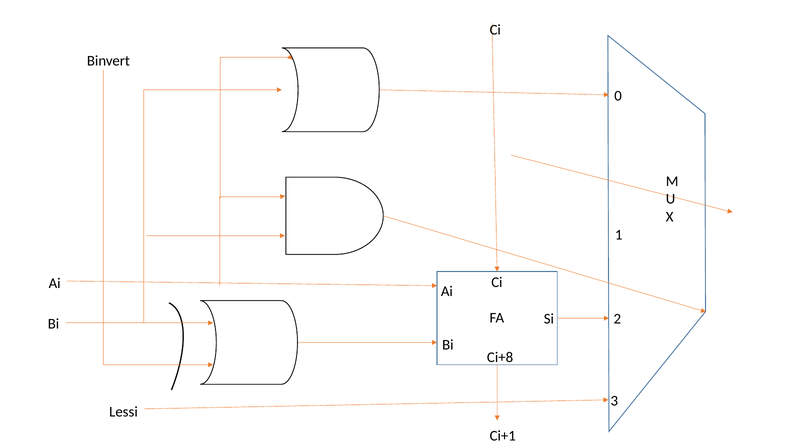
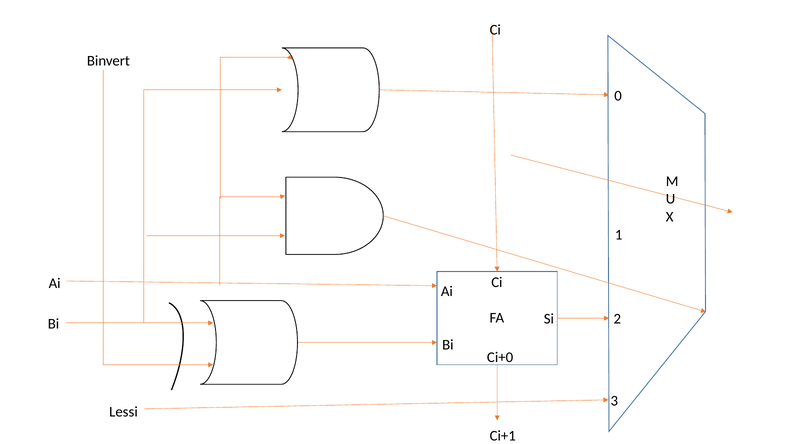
Ci+8: Ci+8 -> Ci+0
